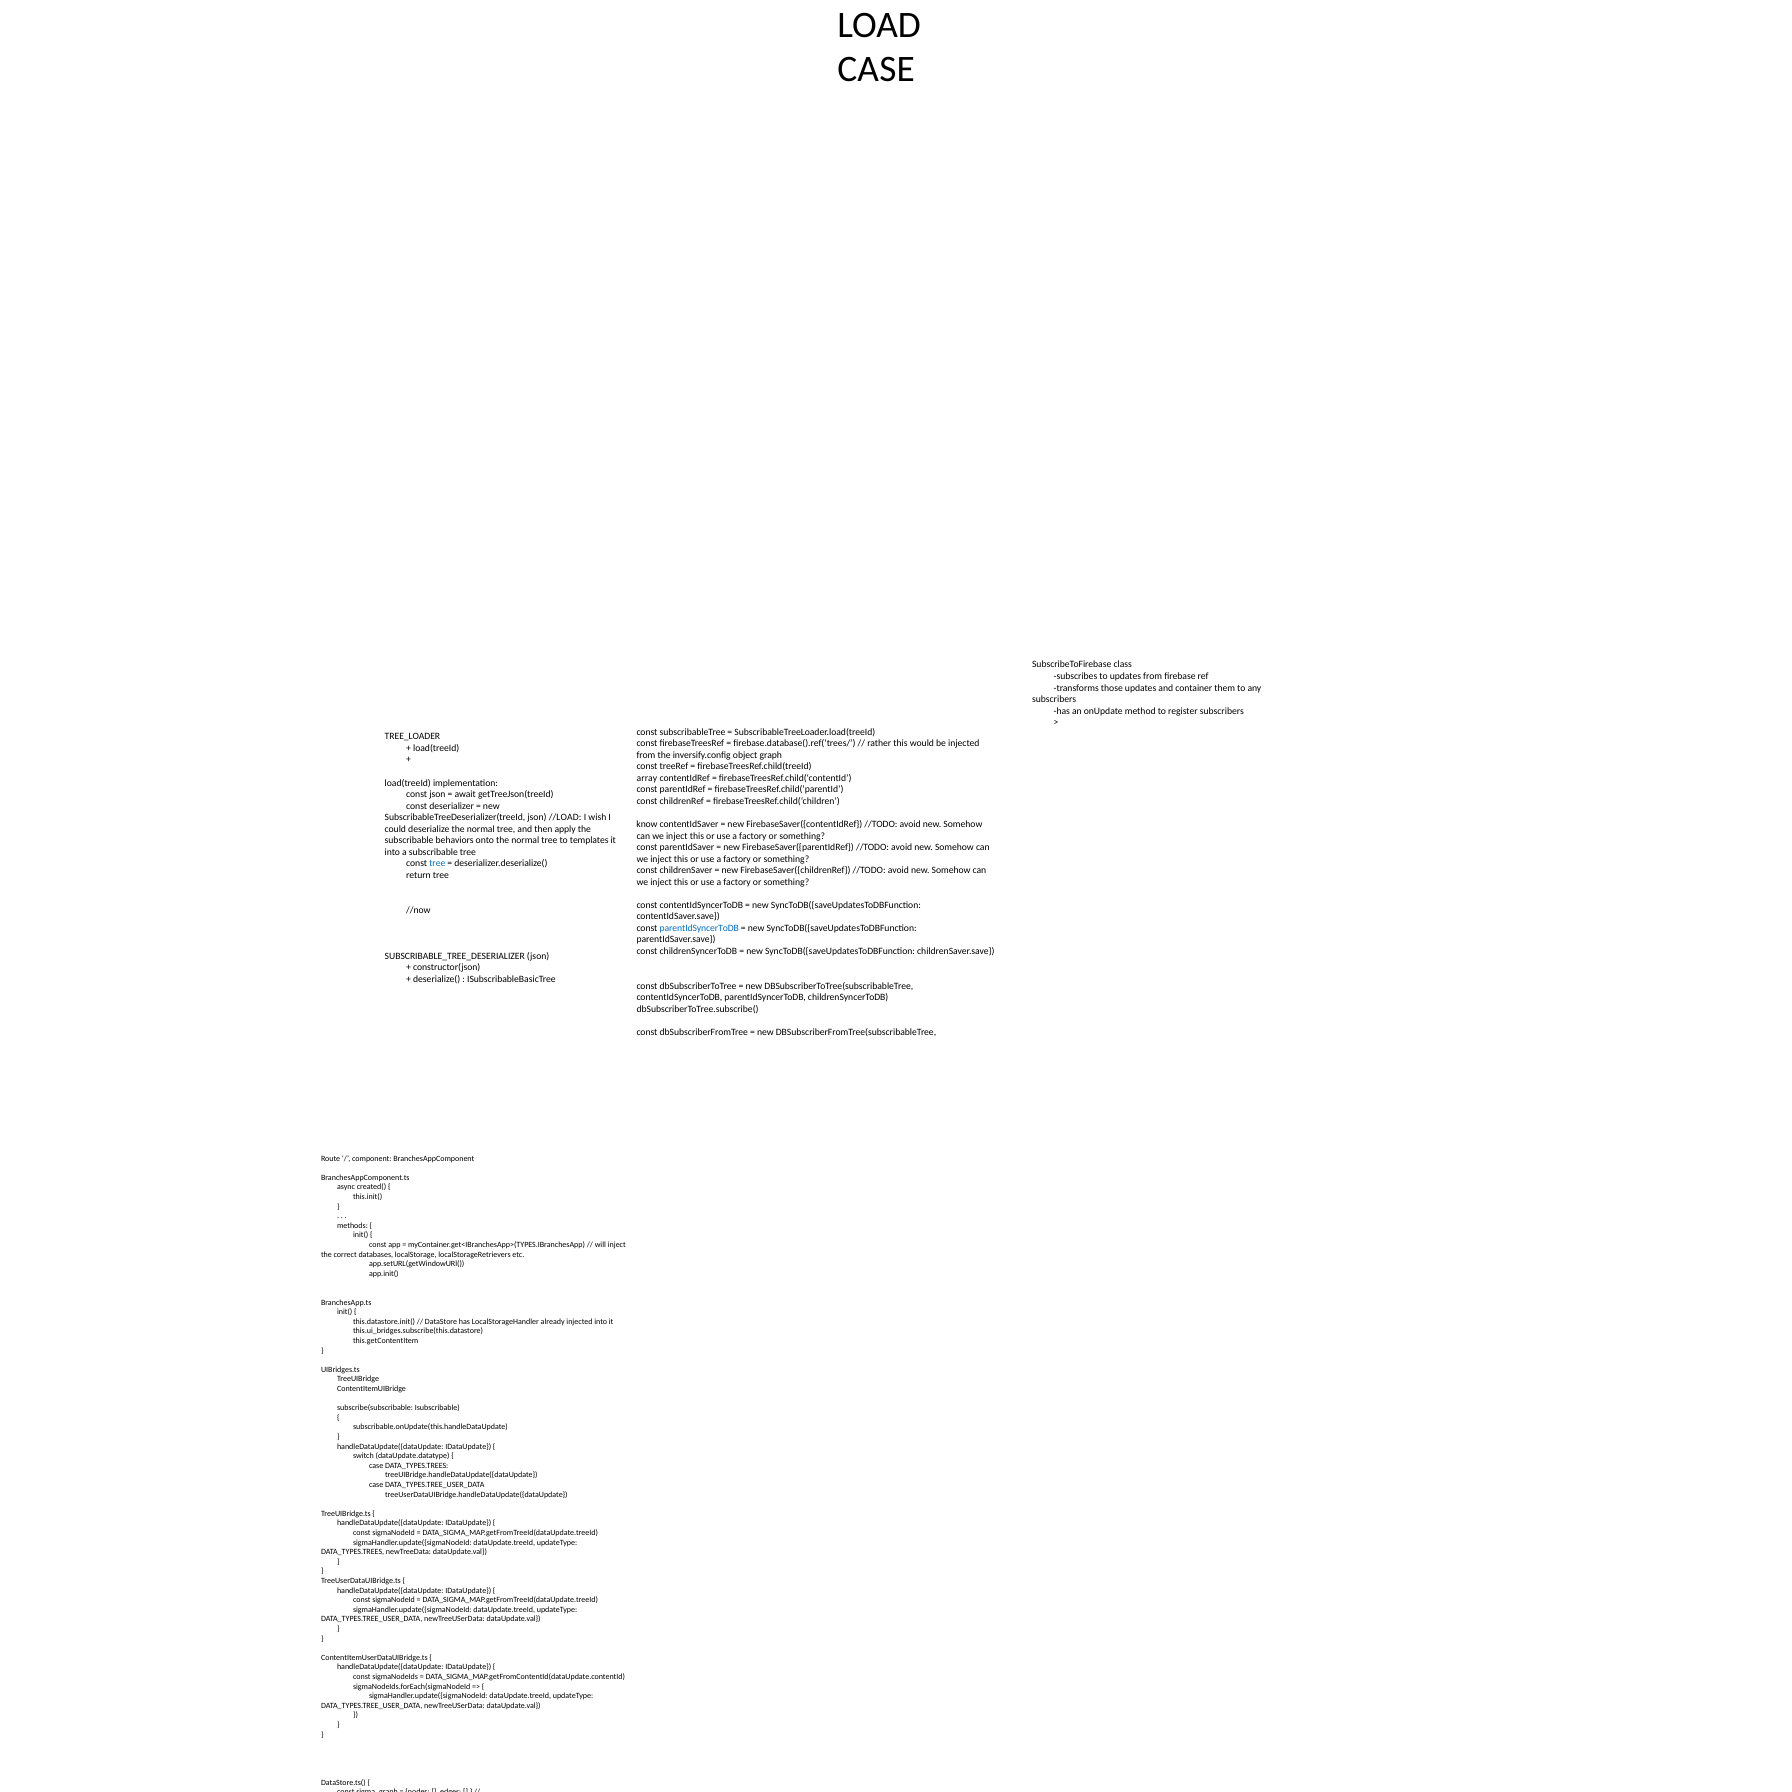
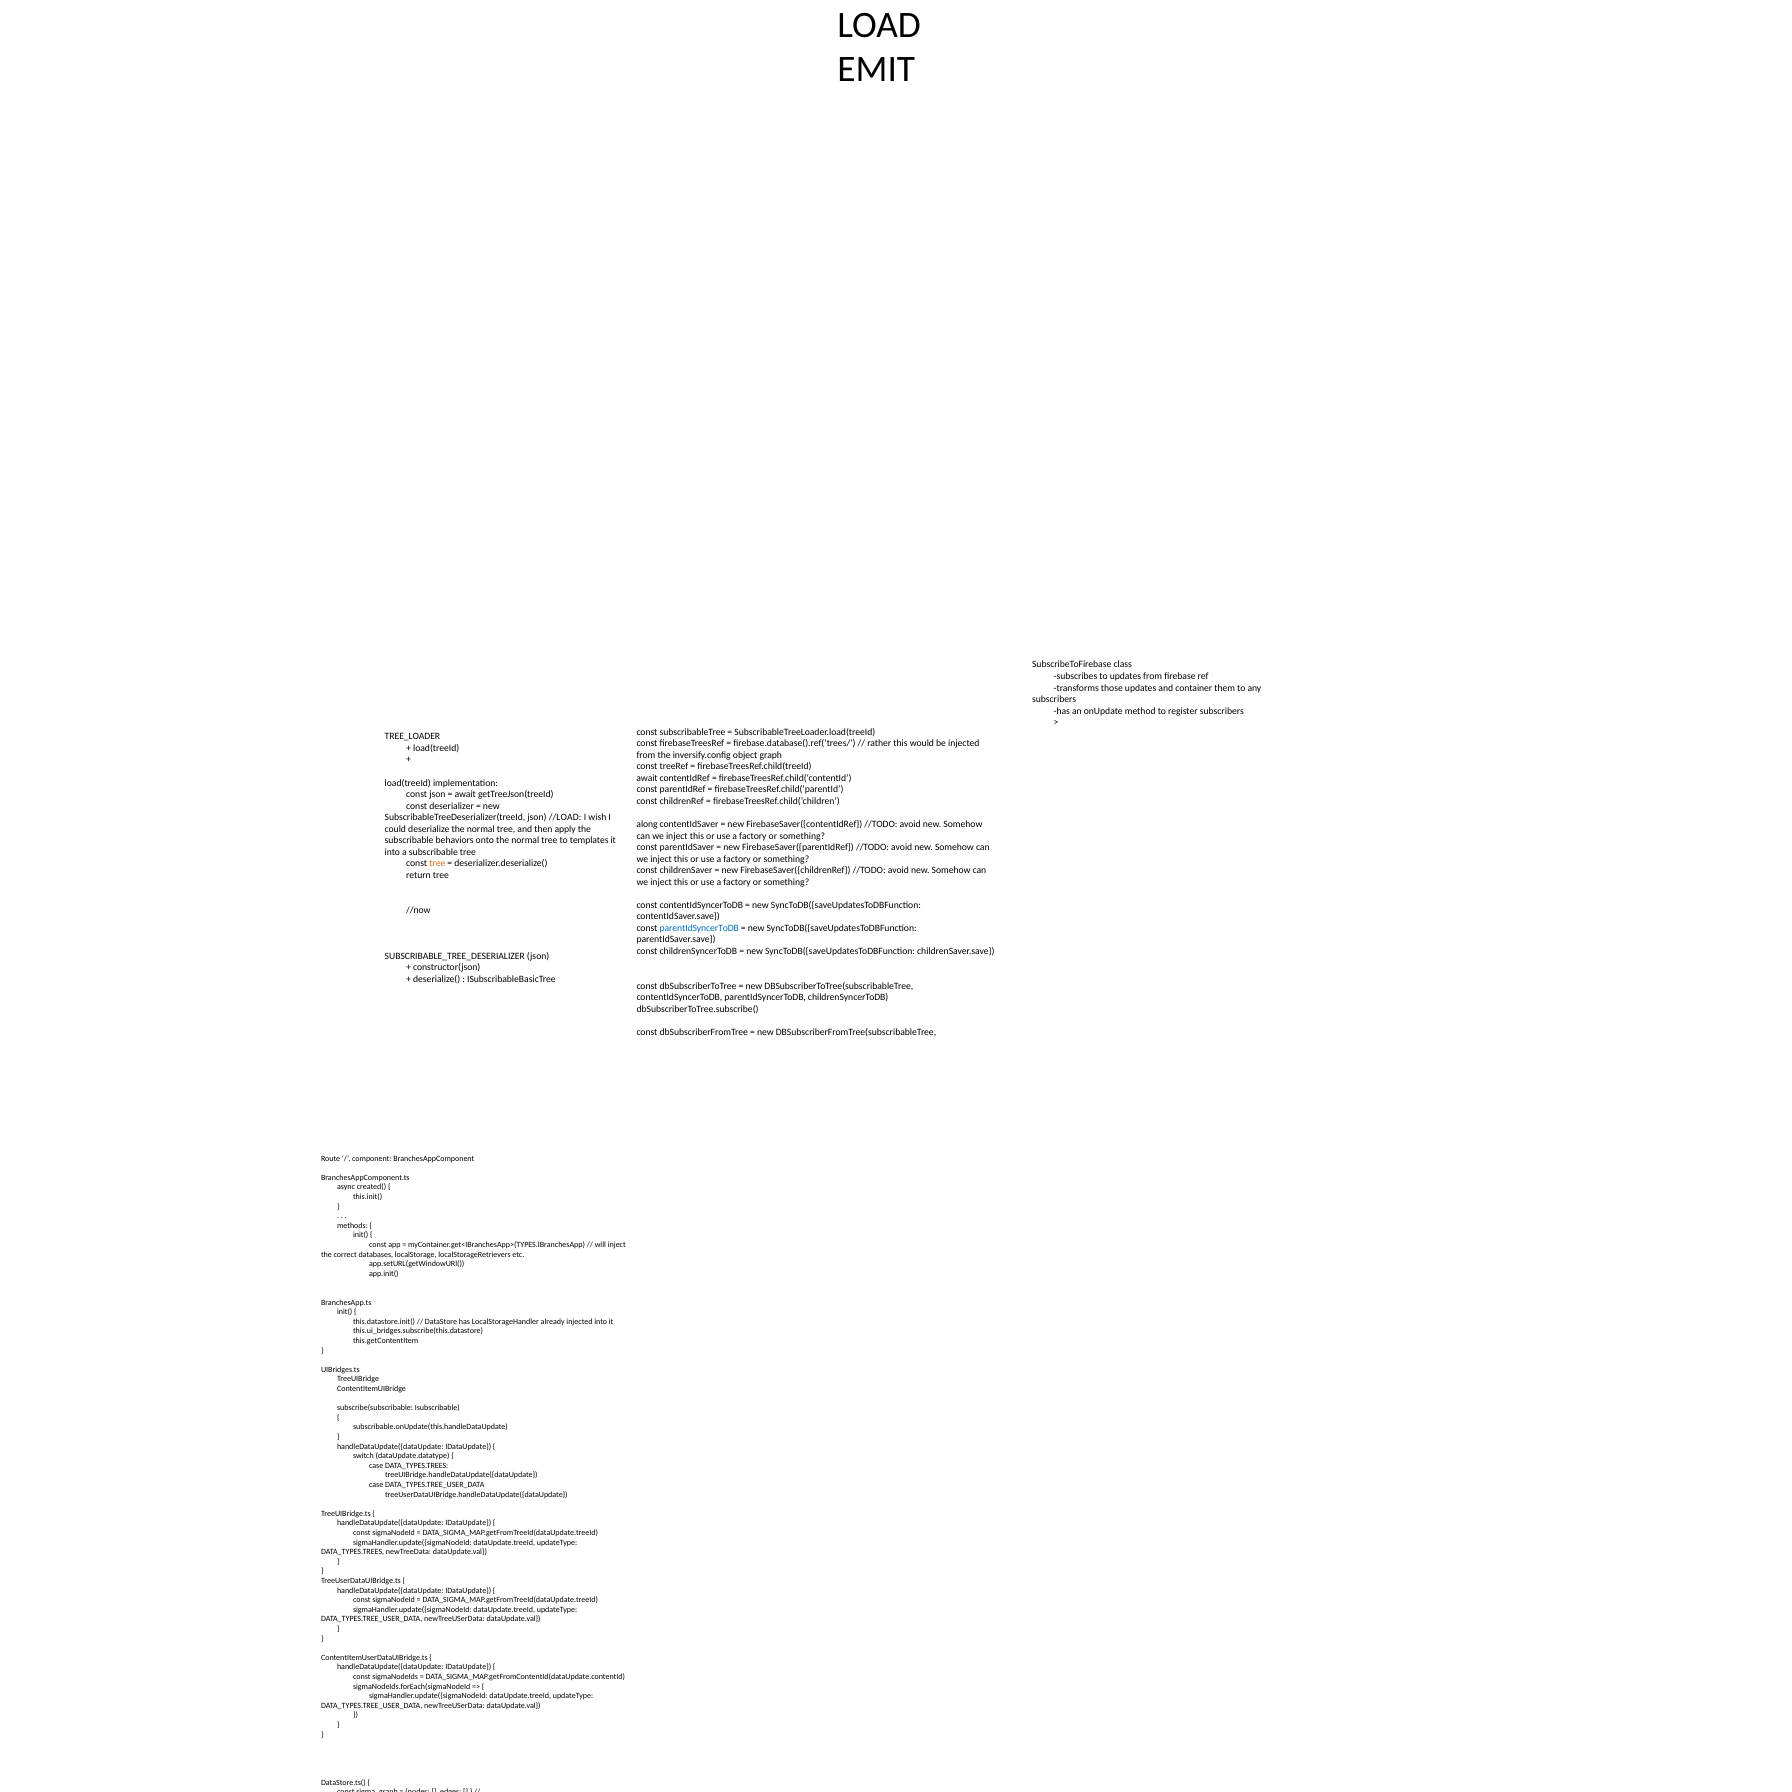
CASE at (876, 70): CASE -> EMIT
array at (647, 778): array -> await
know: know -> along
tree at (437, 864) colour: blue -> orange
